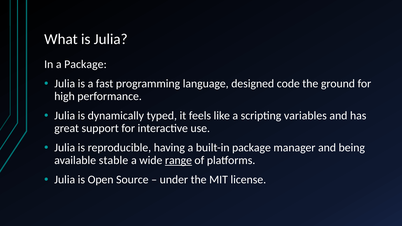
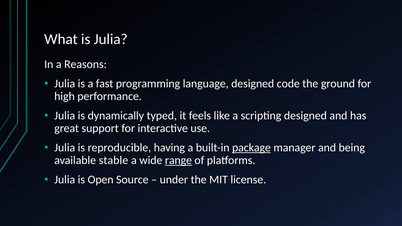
a Package: Package -> Reasons
scripting variables: variables -> designed
package at (251, 148) underline: none -> present
